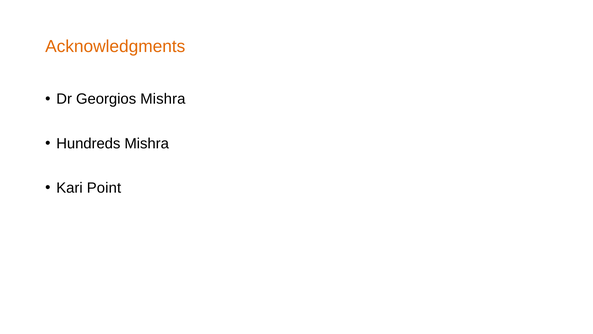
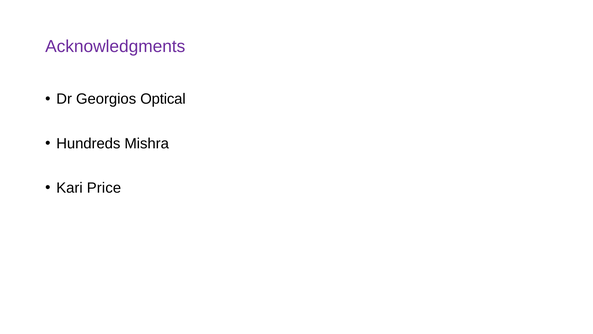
Acknowledgments colour: orange -> purple
Georgios Mishra: Mishra -> Optical
Point: Point -> Price
